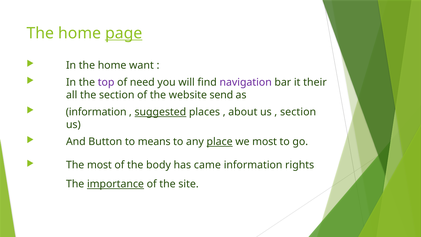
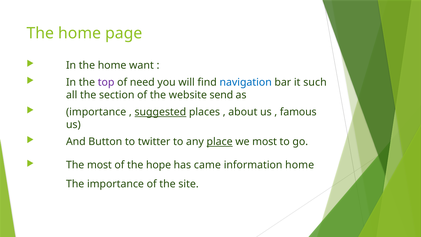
page underline: present -> none
navigation colour: purple -> blue
their: their -> such
information at (96, 112): information -> importance
section at (298, 112): section -> famous
means: means -> twitter
body: body -> hope
information rights: rights -> home
importance at (115, 184) underline: present -> none
